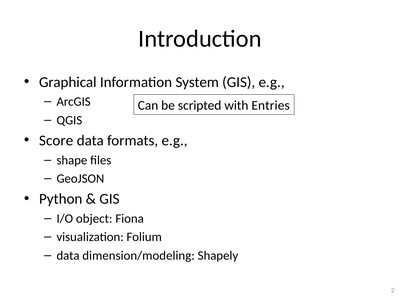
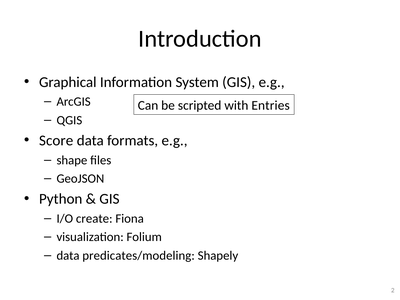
object: object -> create
dimension/modeling: dimension/modeling -> predicates/modeling
